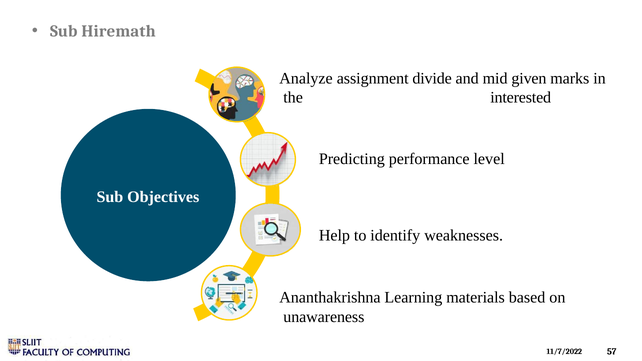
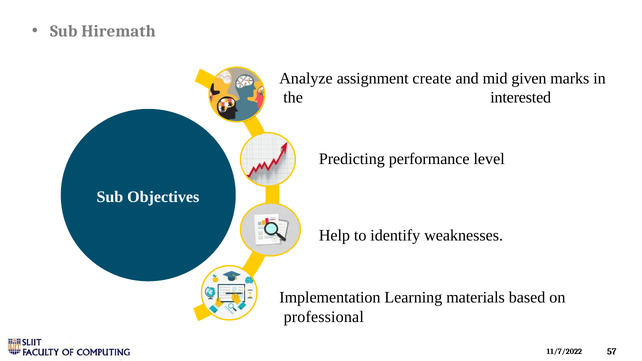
divide: divide -> create
Ananthakrishna: Ananthakrishna -> Implementation
unawareness: unawareness -> professional
